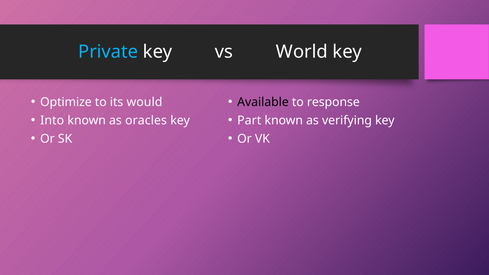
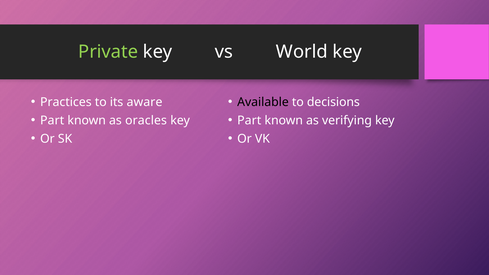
Private colour: light blue -> light green
Optimize: Optimize -> Practices
would: would -> aware
response: response -> decisions
Into at (52, 120): Into -> Part
